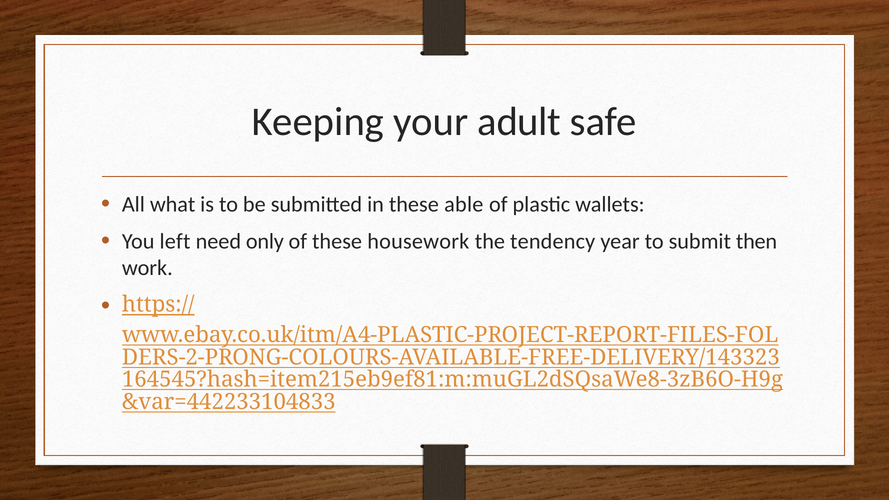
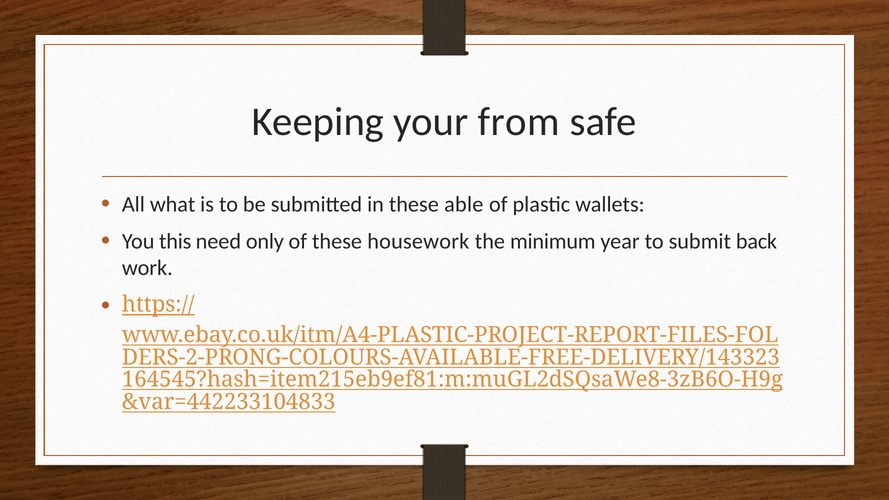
adult: adult -> from
left: left -> this
tendency: tendency -> minimum
then: then -> back
